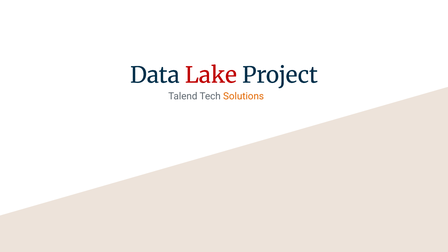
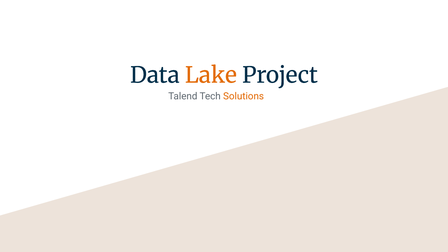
Lake colour: red -> orange
